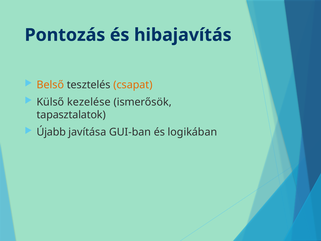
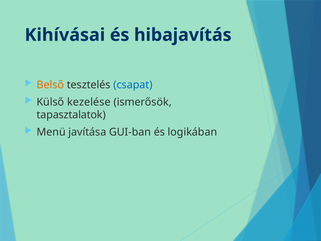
Pontozás: Pontozás -> Kihívásai
csapat colour: orange -> blue
Újabb: Újabb -> Menü
